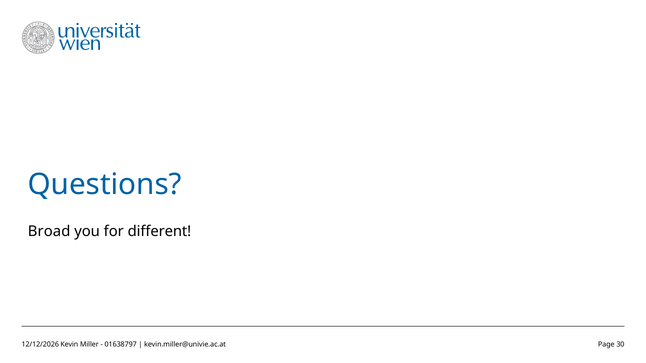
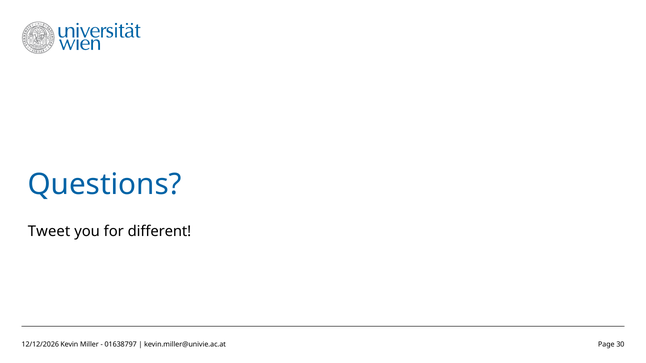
Broad: Broad -> Tweet
